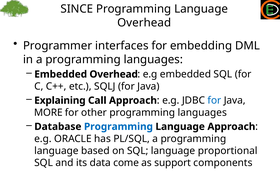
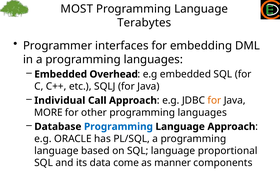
SINCE: SINCE -> MOST
Overhead at (144, 23): Overhead -> Terabytes
Explaining: Explaining -> Individual
for at (214, 100) colour: blue -> orange
support: support -> manner
